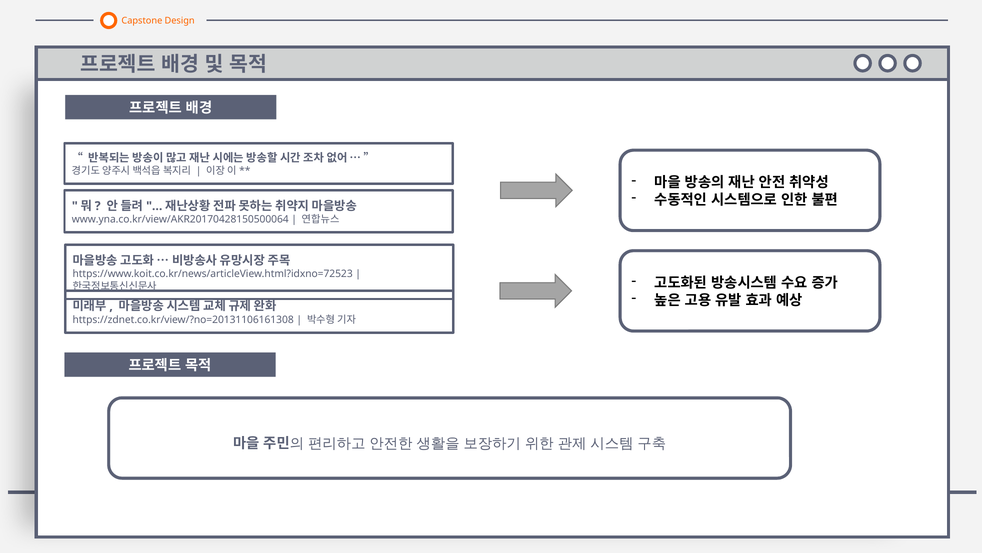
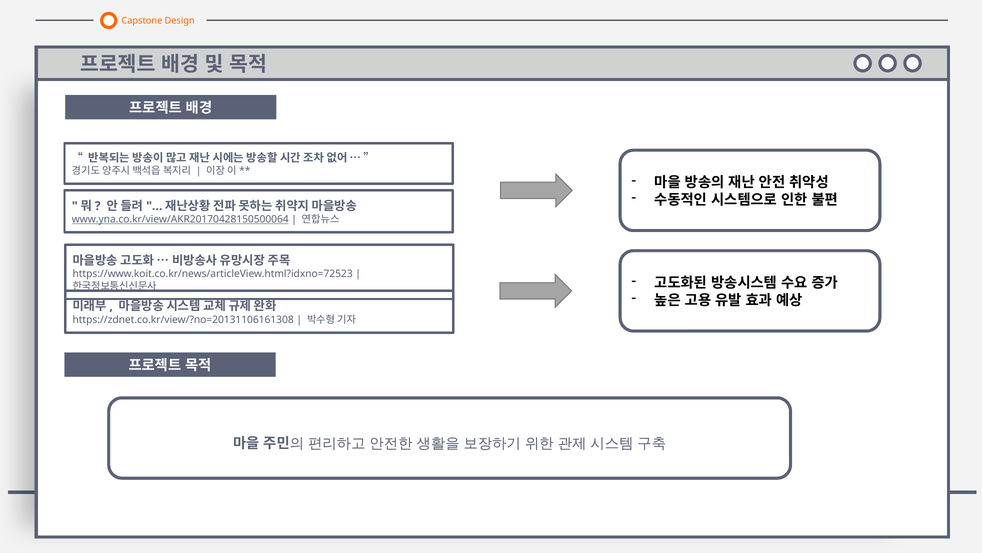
www.yna.co.kr/view/AKR20170428150500064 underline: none -> present
